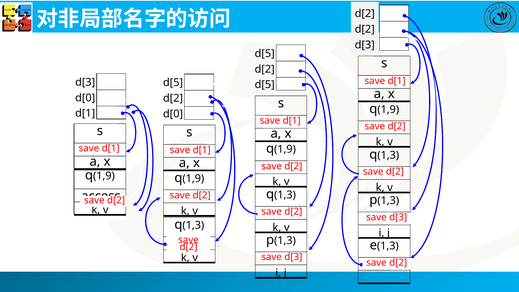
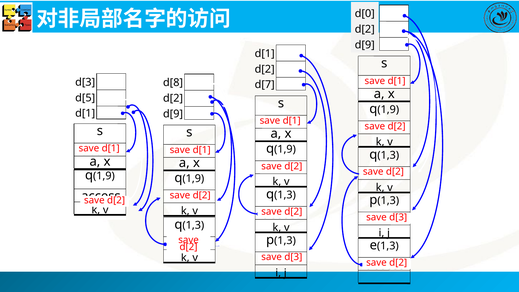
d[2 at (365, 14): d[2 -> d[0
d[3 at (365, 45): d[3 -> d[9
d[5 at (265, 54): d[5 -> d[1
d[5 at (173, 83): d[5 -> d[8
d[5 at (265, 85): d[5 -> d[7
d[0 at (85, 98): d[0 -> d[5
d[0 at (173, 114): d[0 -> d[9
